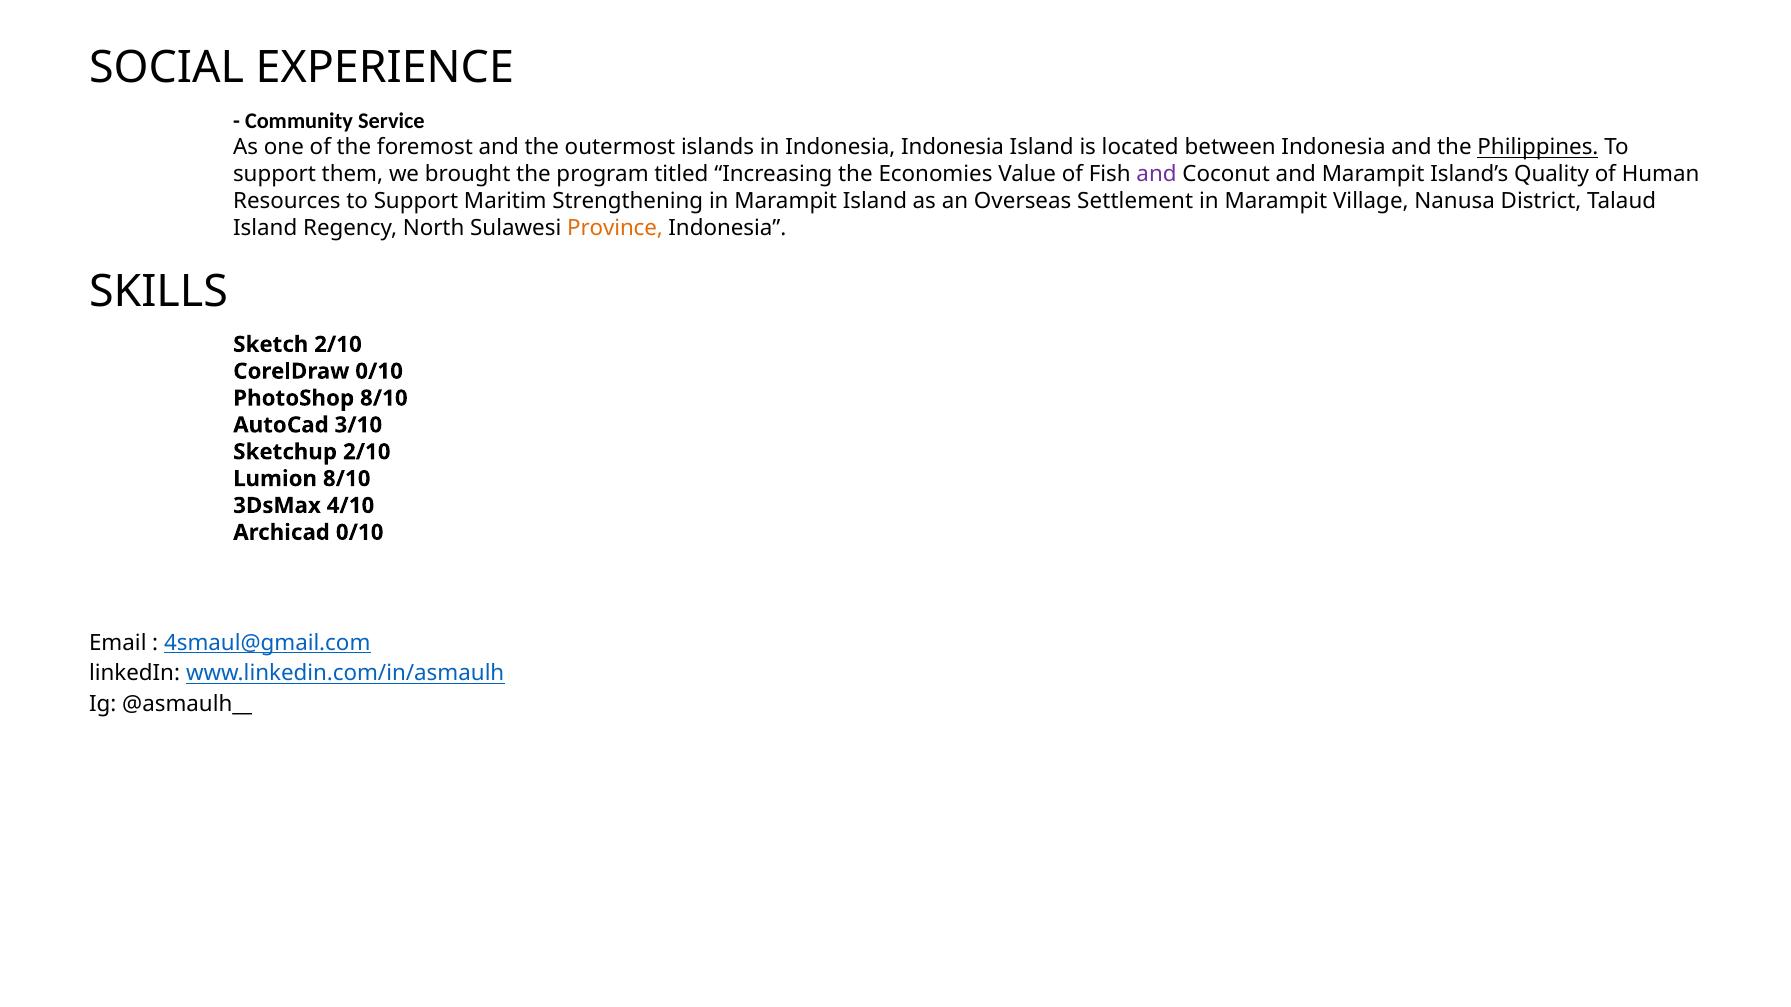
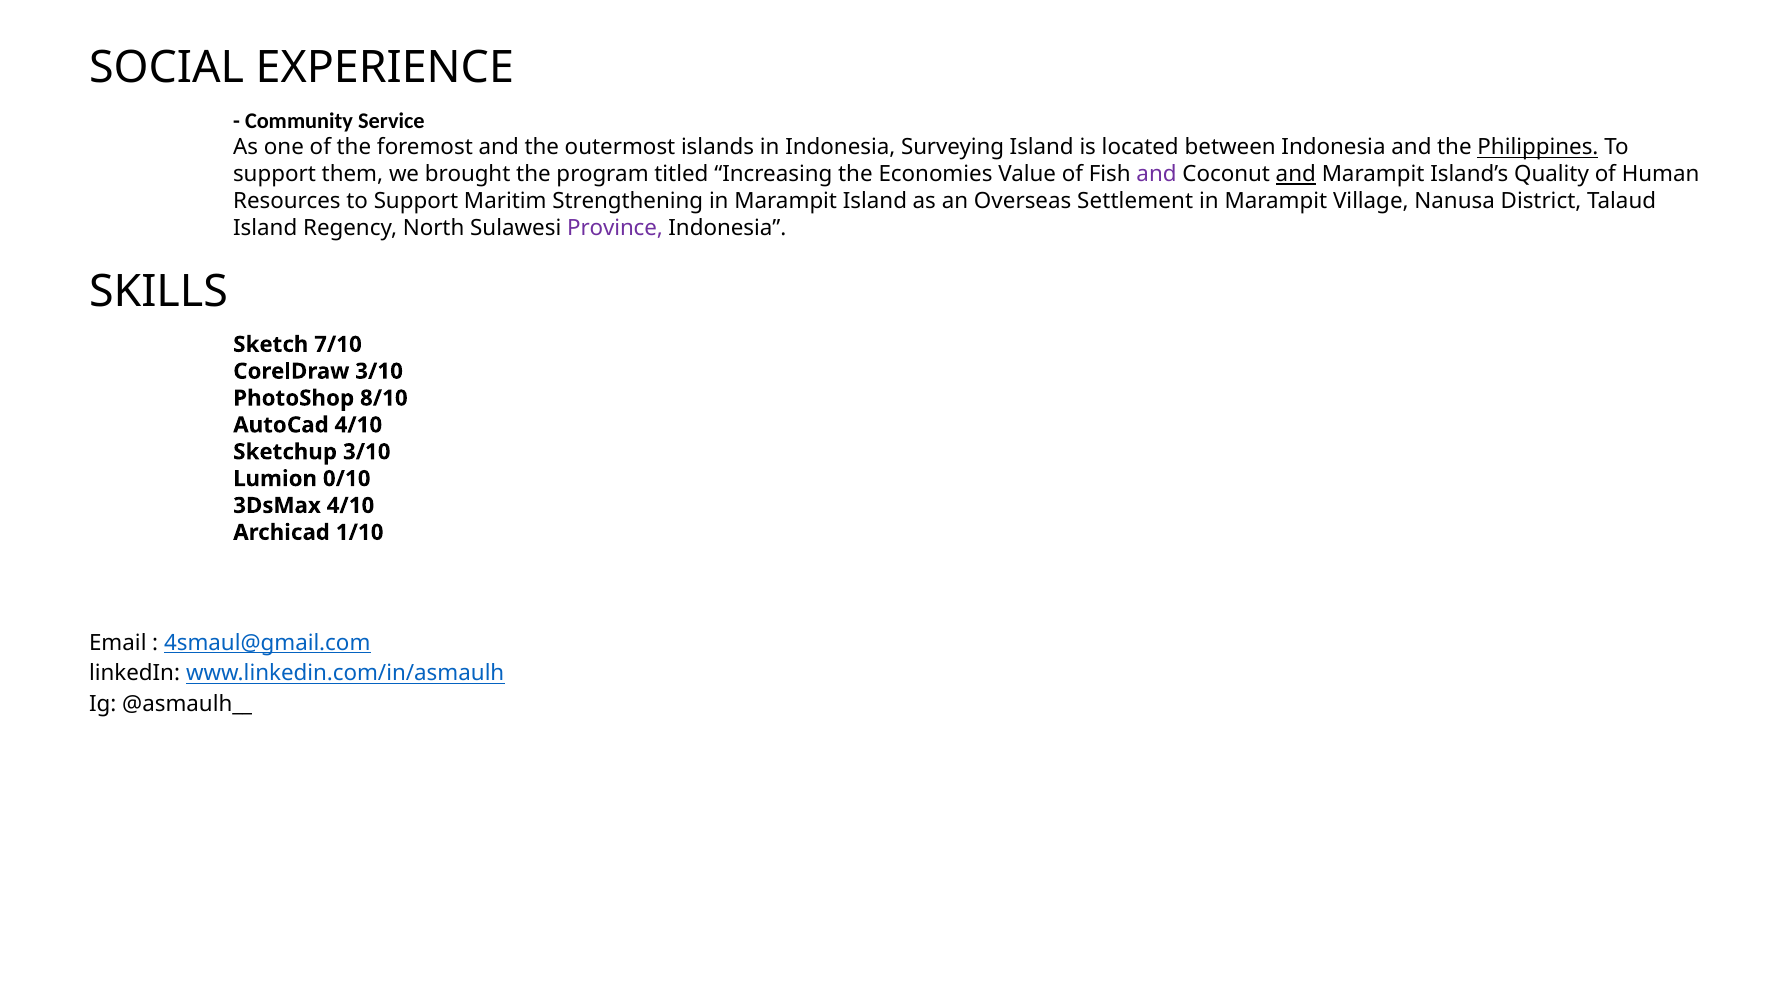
Indonesia Indonesia: Indonesia -> Surveying
and at (1296, 175) underline: none -> present
Province colour: orange -> purple
Sketch 2/10: 2/10 -> 7/10
CorelDraw 0/10: 0/10 -> 3/10
AutoCad 3/10: 3/10 -> 4/10
Sketchup 2/10: 2/10 -> 3/10
Lumion 8/10: 8/10 -> 0/10
Archicad 0/10: 0/10 -> 1/10
